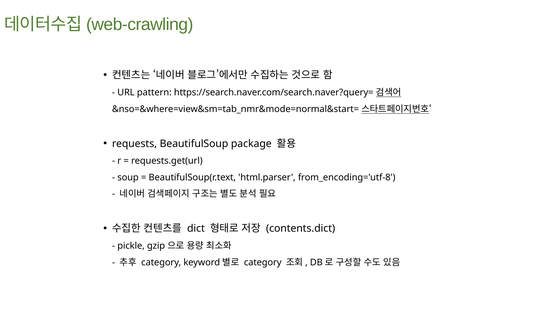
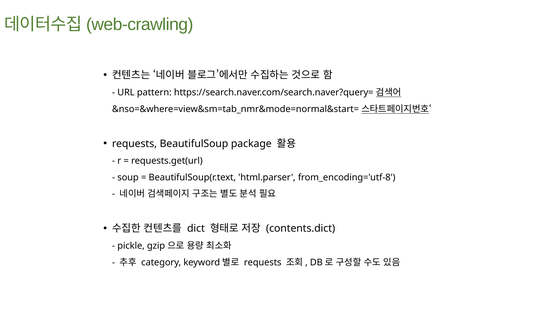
category at (263, 262): category -> requests
